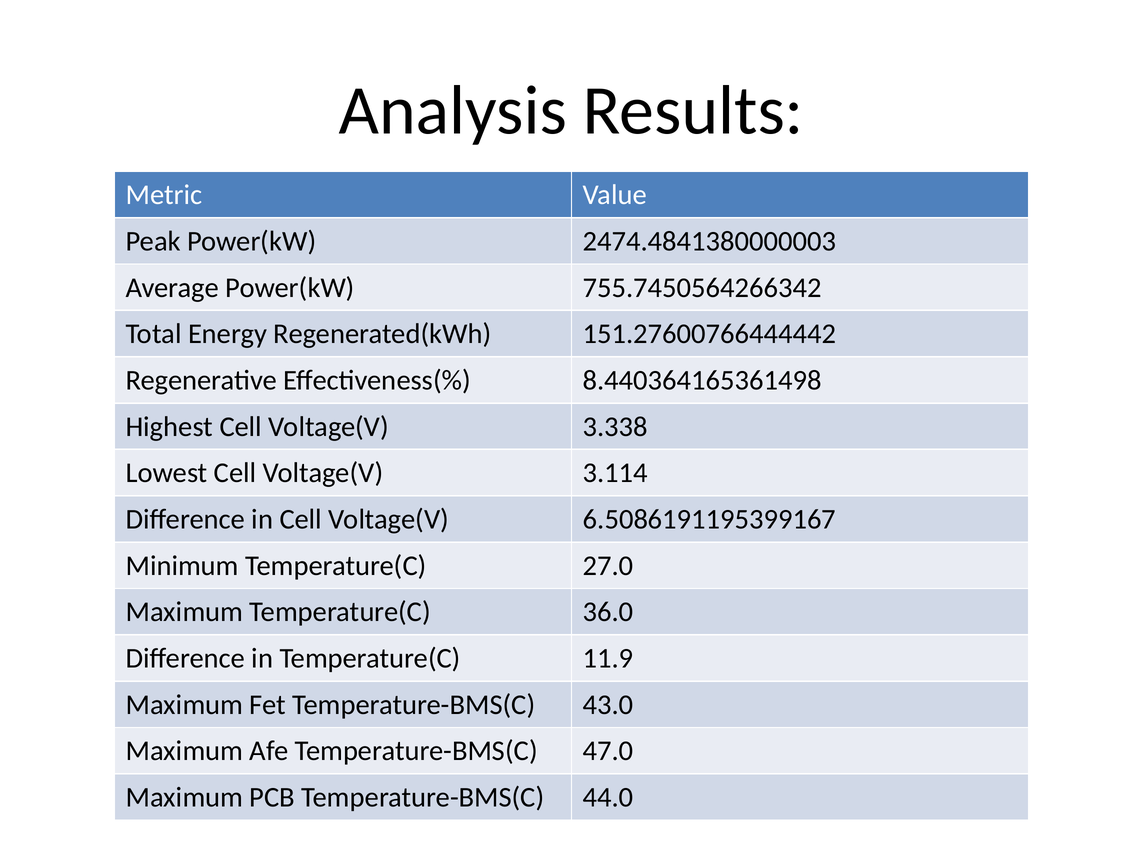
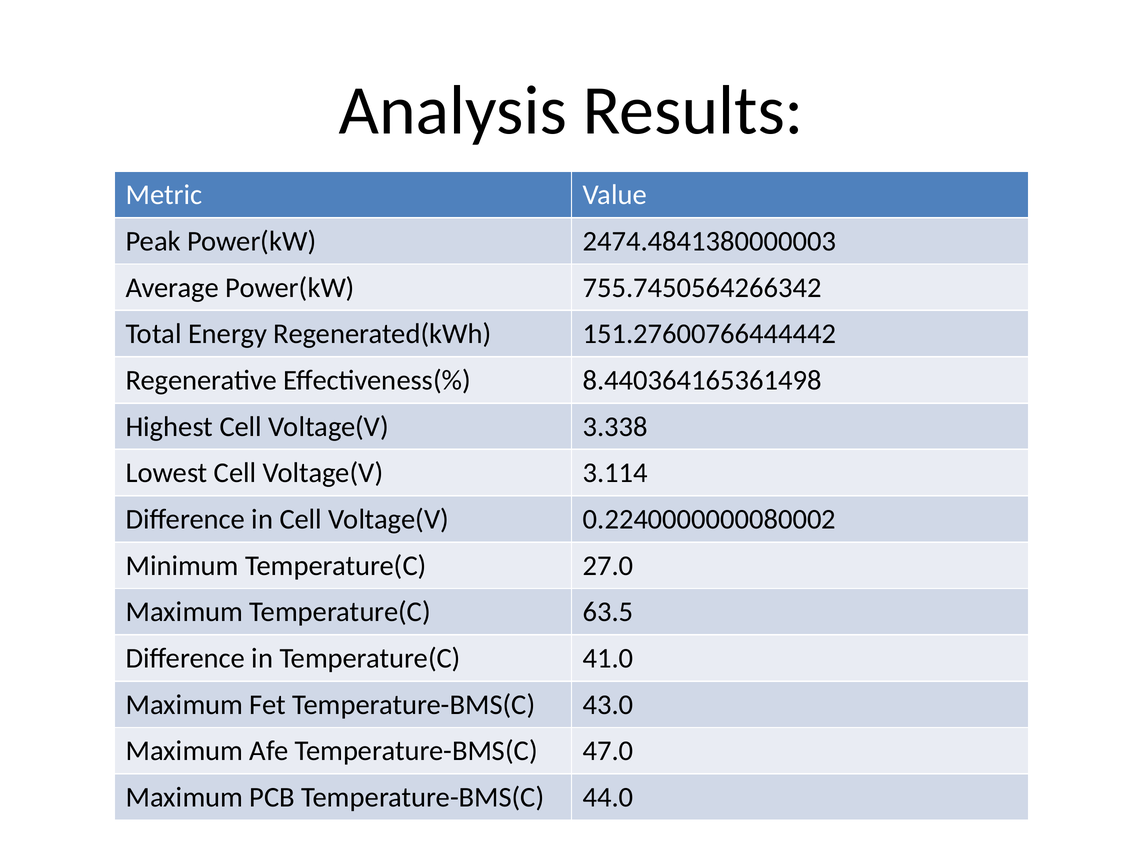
6.5086191195399167: 6.5086191195399167 -> 0.2240000000080002
36.0: 36.0 -> 63.5
11.9: 11.9 -> 41.0
